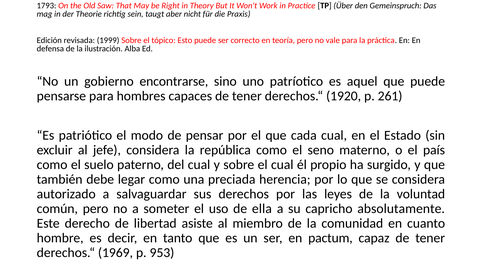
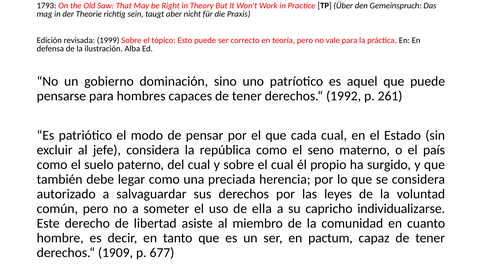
encontrarse: encontrarse -> dominación
1920: 1920 -> 1992
absolutamente: absolutamente -> individualizarse
1969: 1969 -> 1909
953: 953 -> 677
